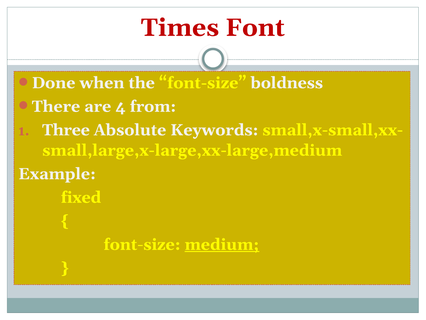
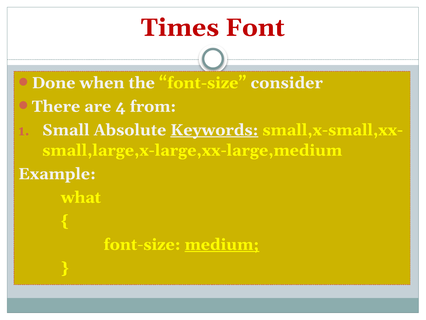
boldness: boldness -> consider
Three: Three -> Small
Keywords underline: none -> present
fixed: fixed -> what
